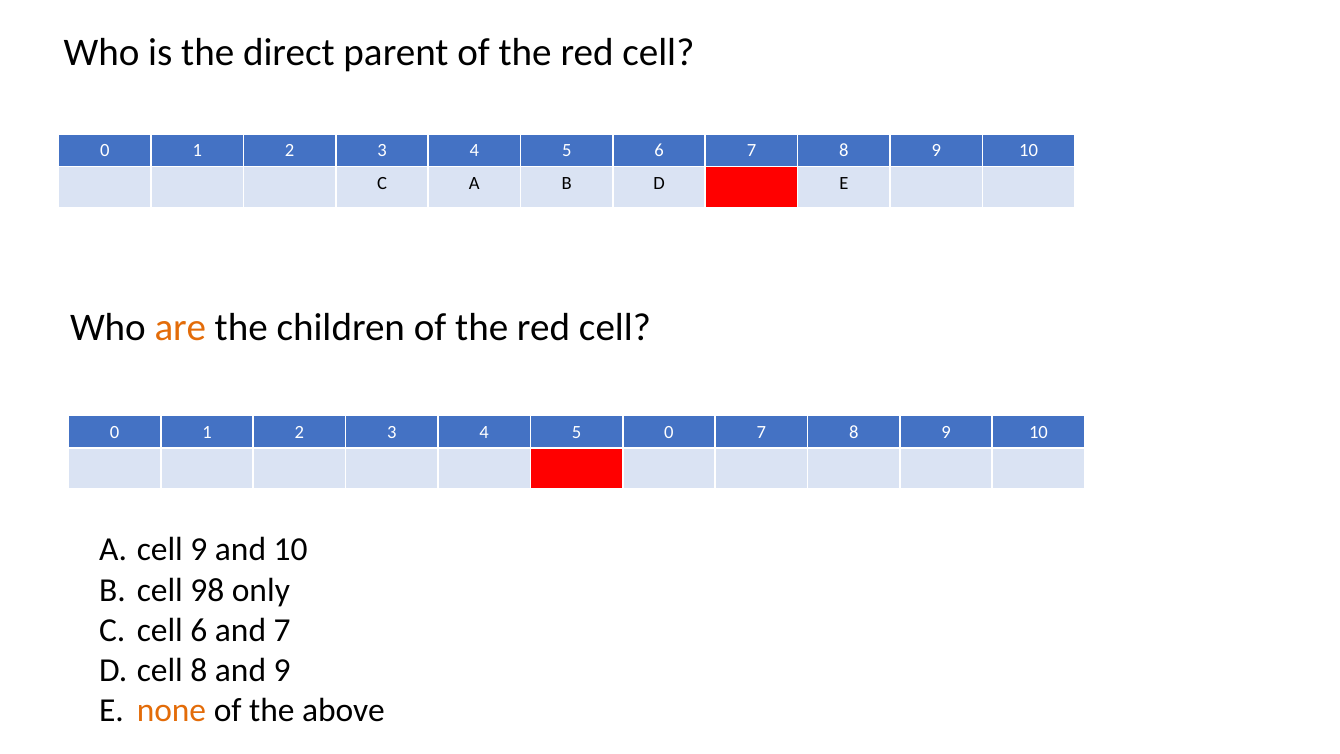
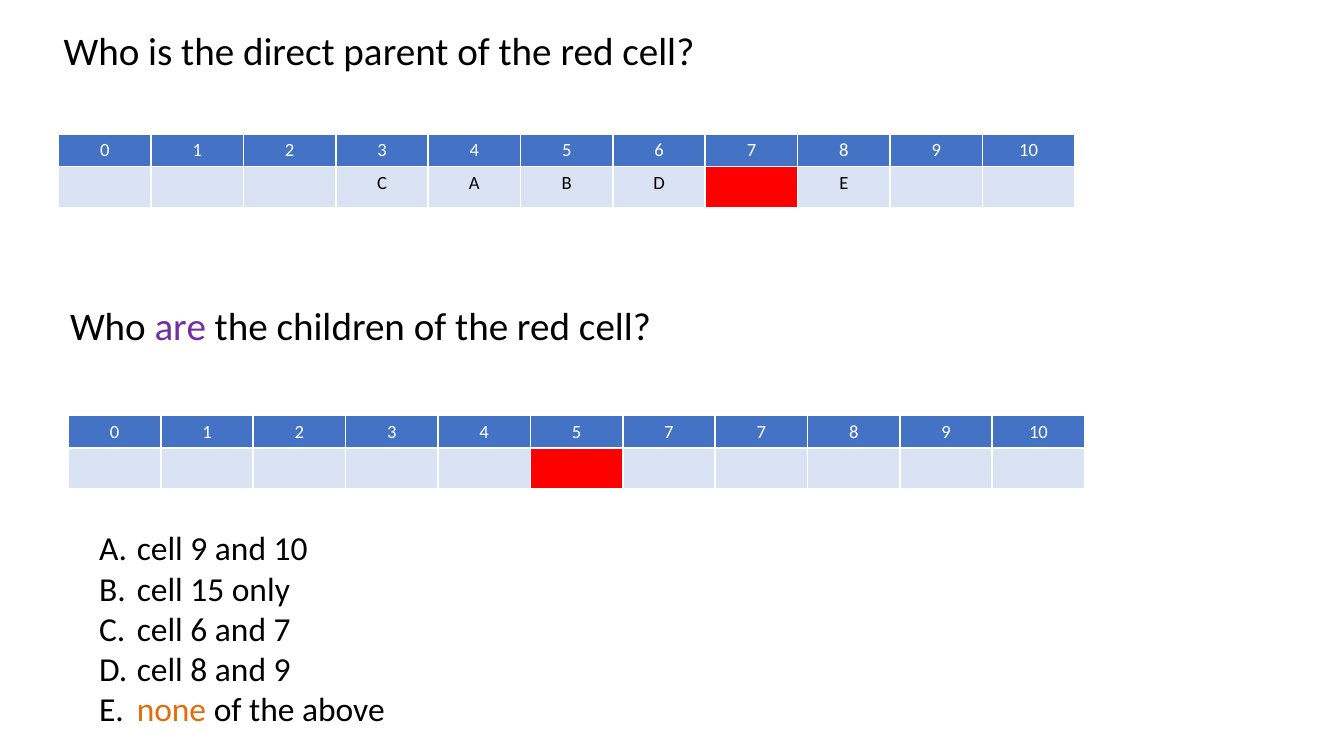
are colour: orange -> purple
5 0: 0 -> 7
98: 98 -> 15
